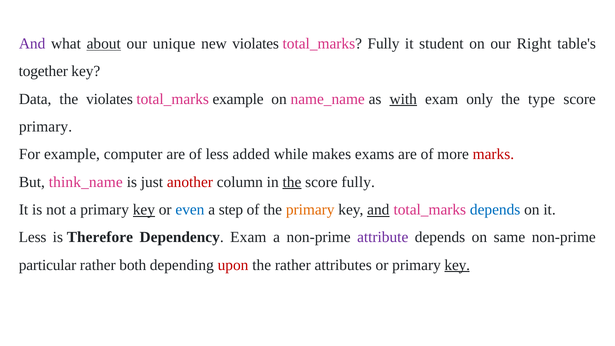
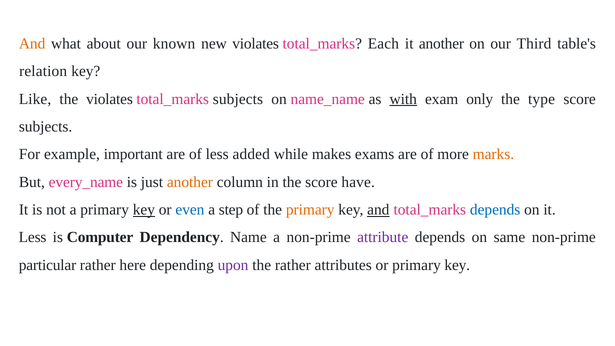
And at (32, 44) colour: purple -> orange
about underline: present -> none
unique: unique -> known
total_marks Fully: Fully -> Each
it student: student -> another
Right: Right -> Third
together: together -> relation
Data: Data -> Like
total_marks example: example -> subjects
primary at (46, 127): primary -> subjects
computer: computer -> important
marks colour: red -> orange
think_name: think_name -> every_name
another at (190, 182) colour: red -> orange
the at (292, 182) underline: present -> none
score fully: fully -> have
Therefore: Therefore -> Computer
Dependency Exam: Exam -> Name
both: both -> here
upon colour: red -> purple
key at (457, 265) underline: present -> none
